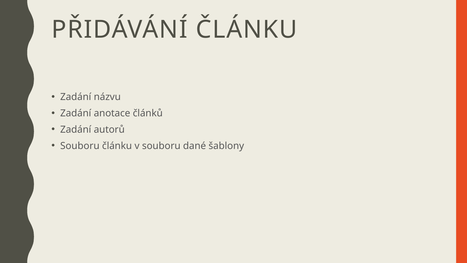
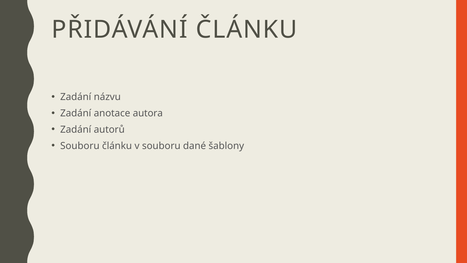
článků: článků -> autora
